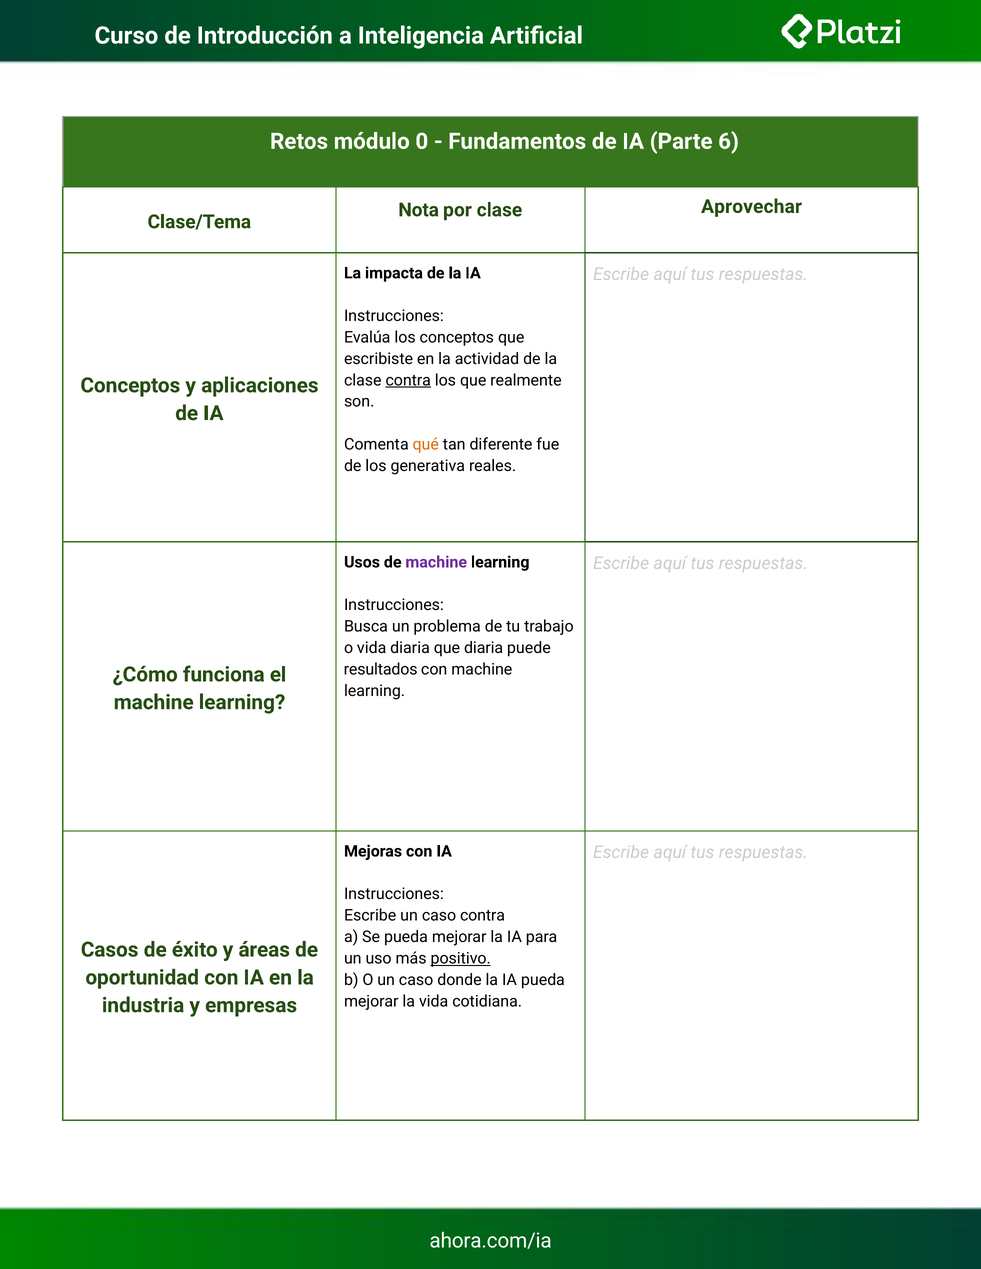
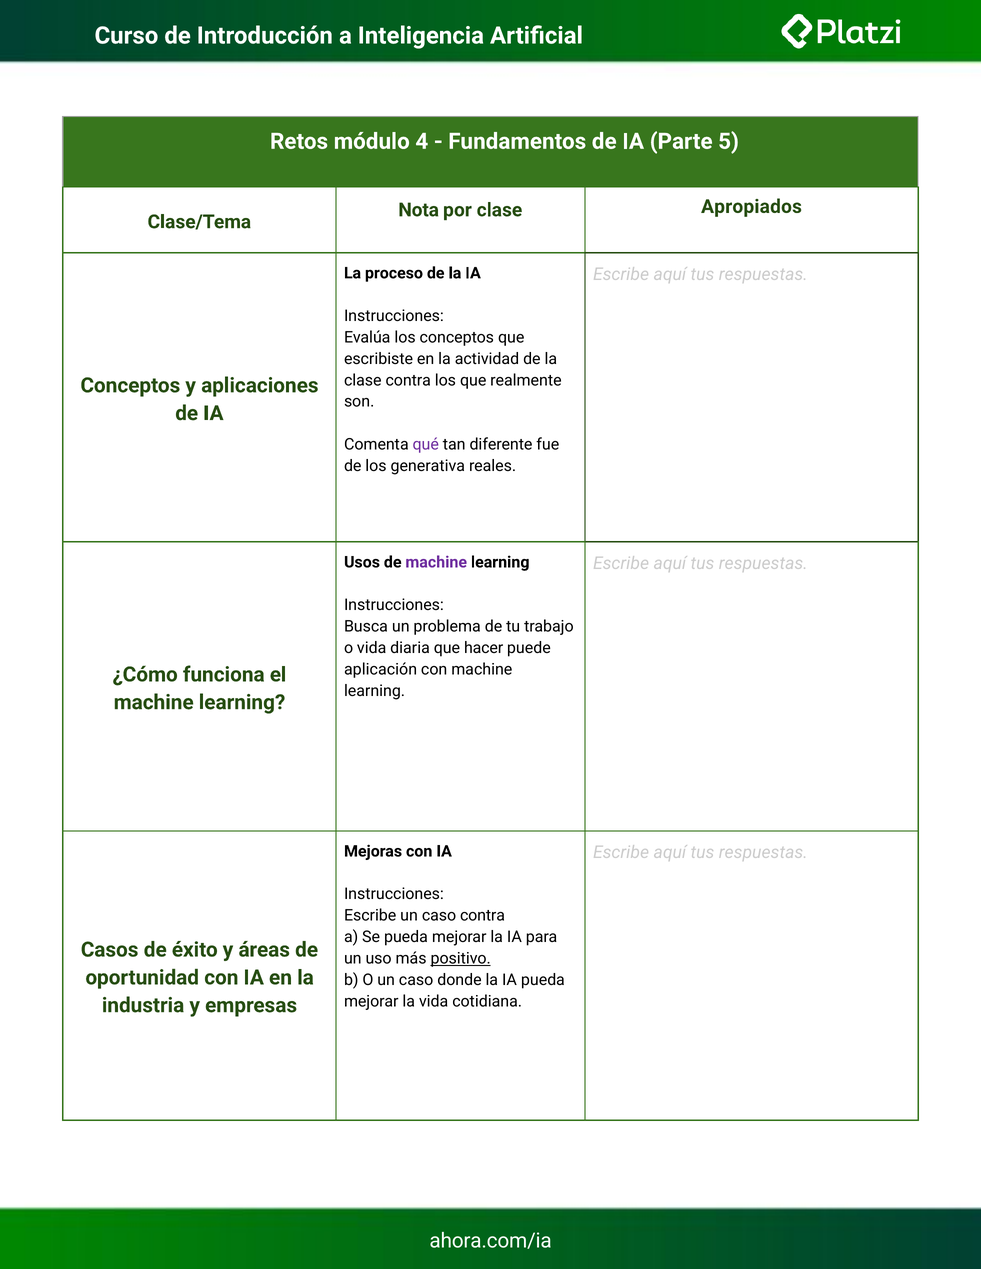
0: 0 -> 4
6: 6 -> 5
Aprovechar: Aprovechar -> Apropiados
impacta: impacta -> proceso
contra at (408, 380) underline: present -> none
qué colour: orange -> purple
que diaria: diaria -> hacer
resultados: resultados -> aplicación
